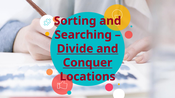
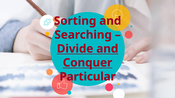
Locations: Locations -> Particular
